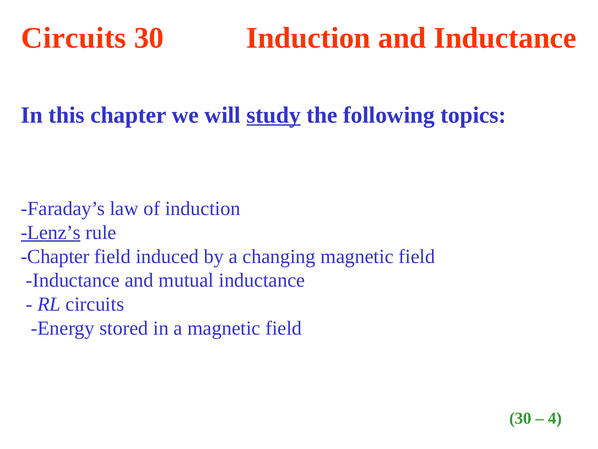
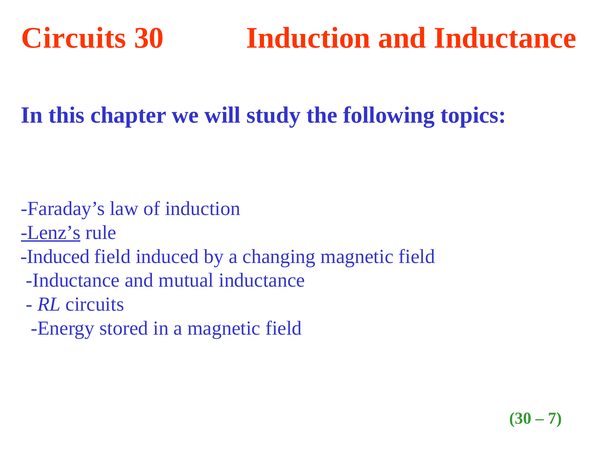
study underline: present -> none
Chapter at (55, 256): Chapter -> Induced
4: 4 -> 7
